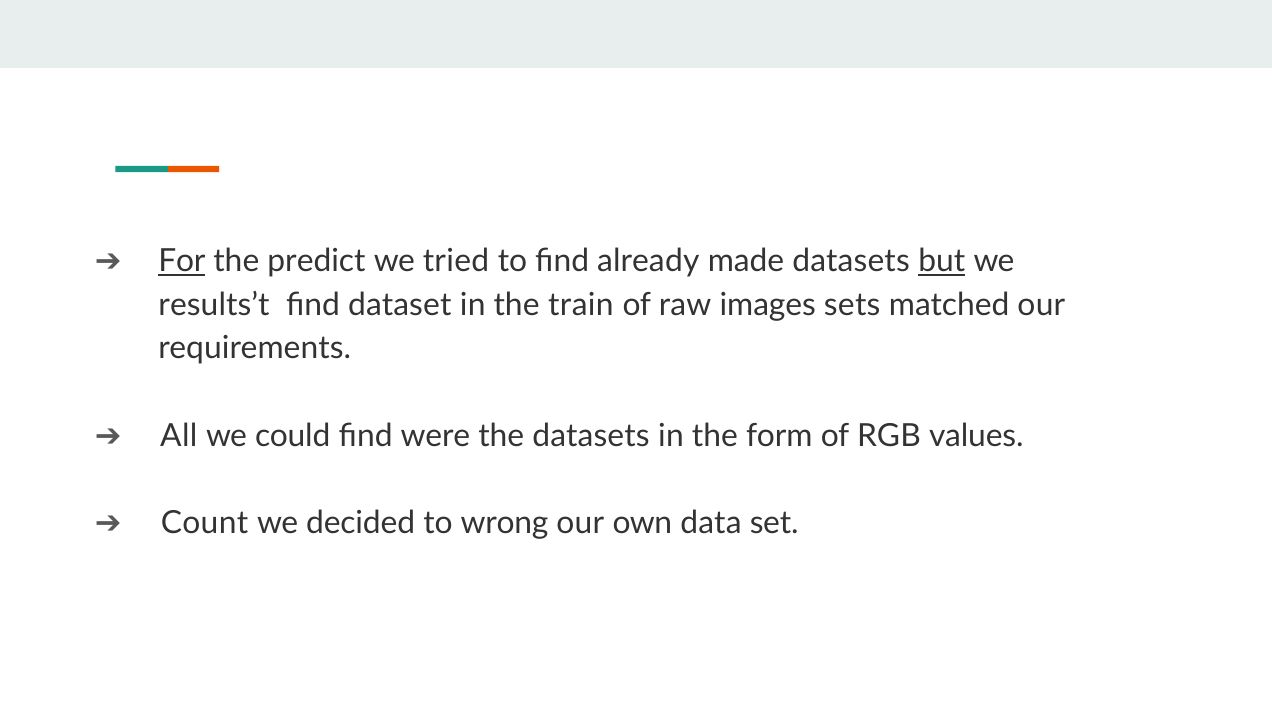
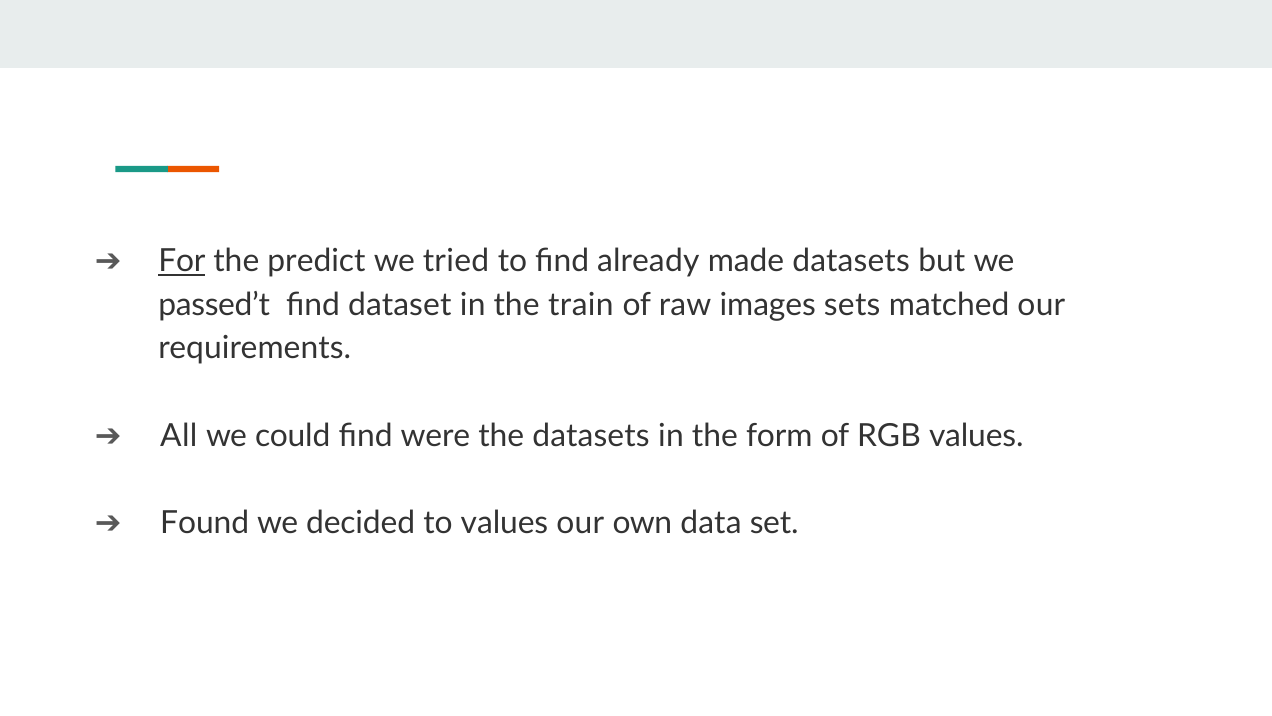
but underline: present -> none
results’t: results’t -> passed’t
Count: Count -> Found
to wrong: wrong -> values
